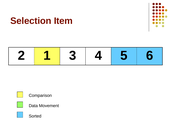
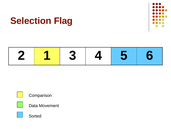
Item: Item -> Flag
